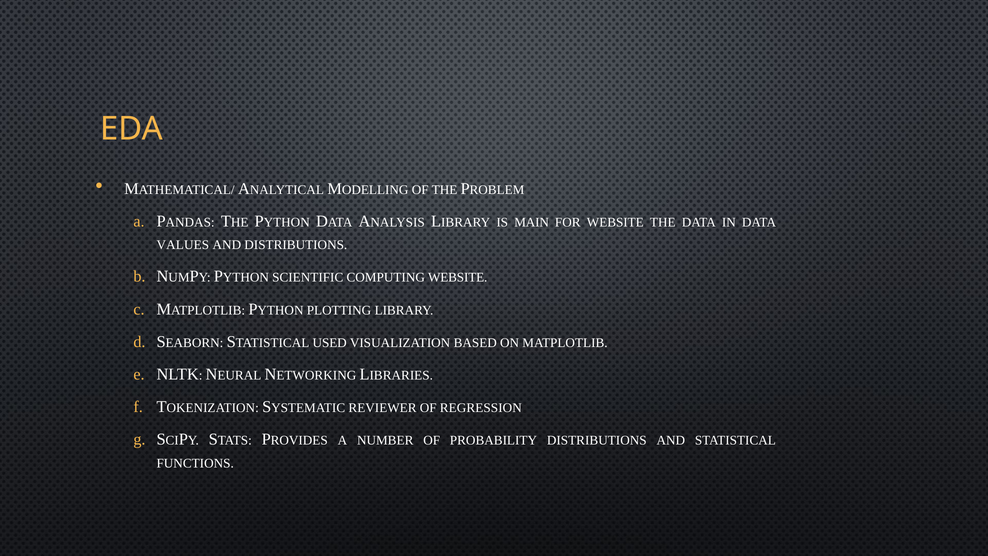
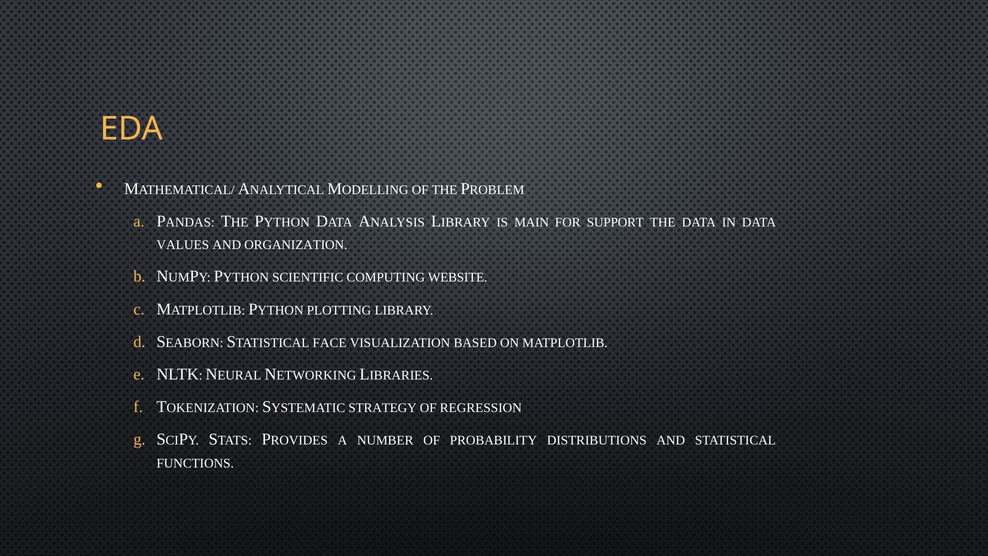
FOR WEBSITE: WEBSITE -> SUPPORT
AND DISTRIBUTIONS: DISTRIBUTIONS -> ORGANIZATION
USED: USED -> FACE
REVIEWER: REVIEWER -> STRATEGY
